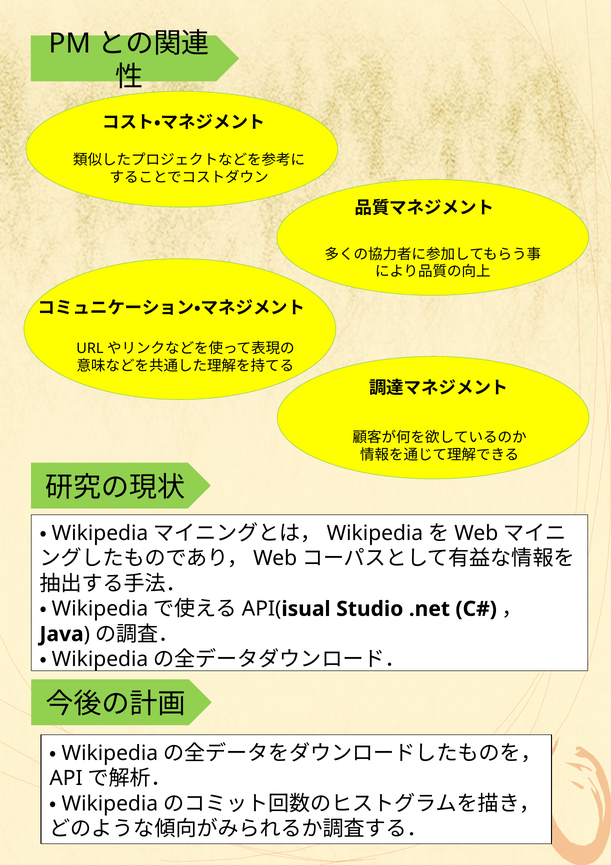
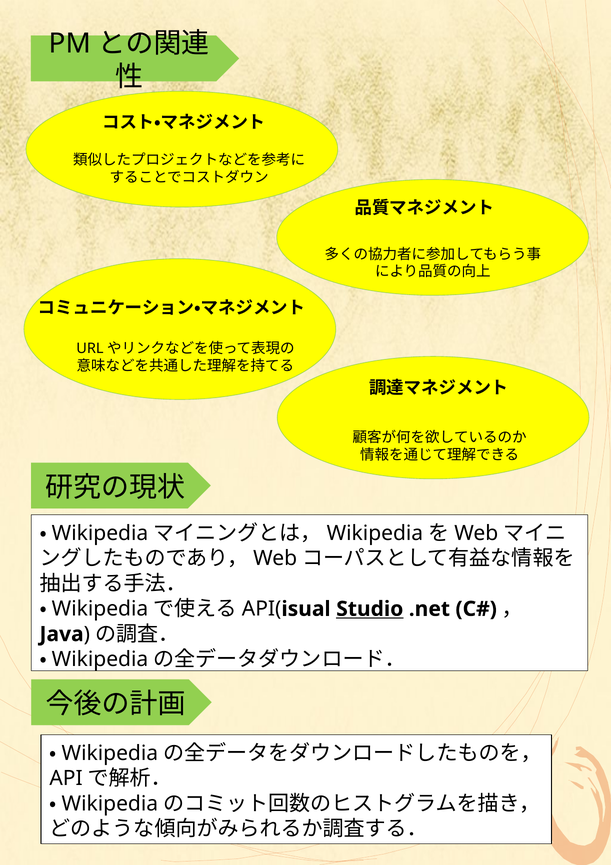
Studio underline: none -> present
